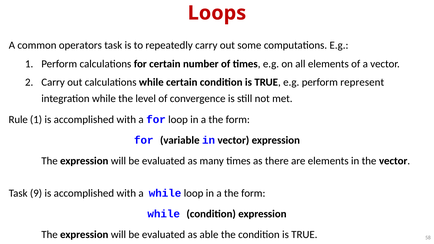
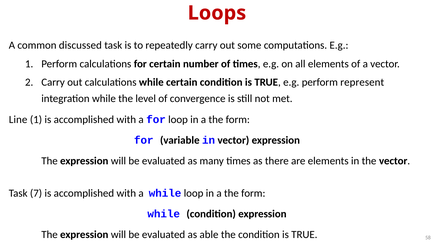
operators: operators -> discussed
Rule: Rule -> Line
9: 9 -> 7
